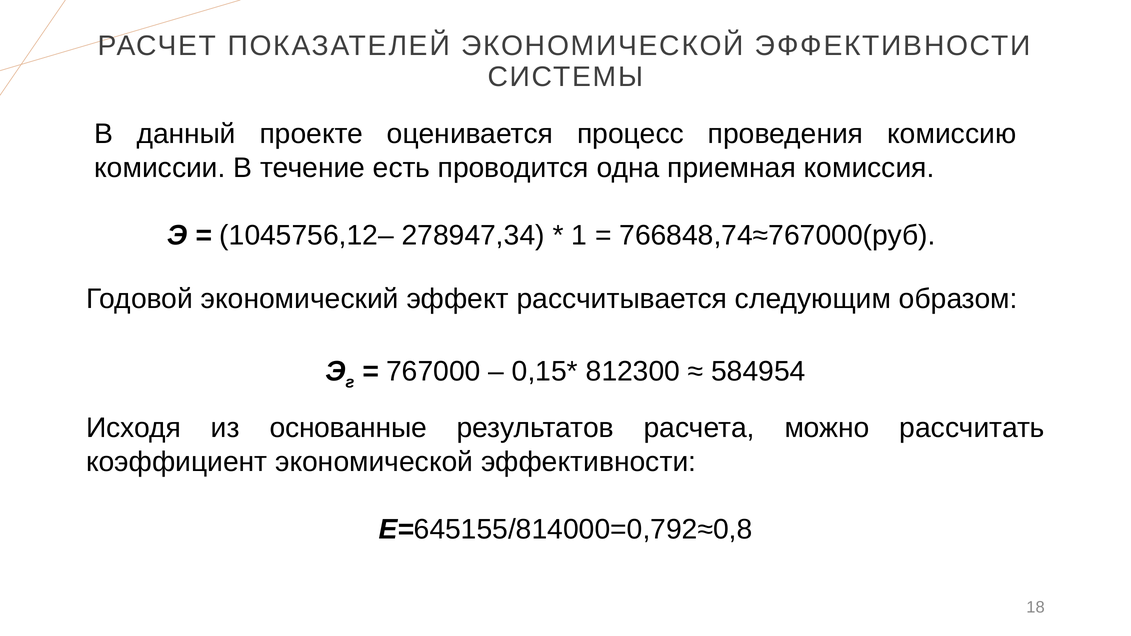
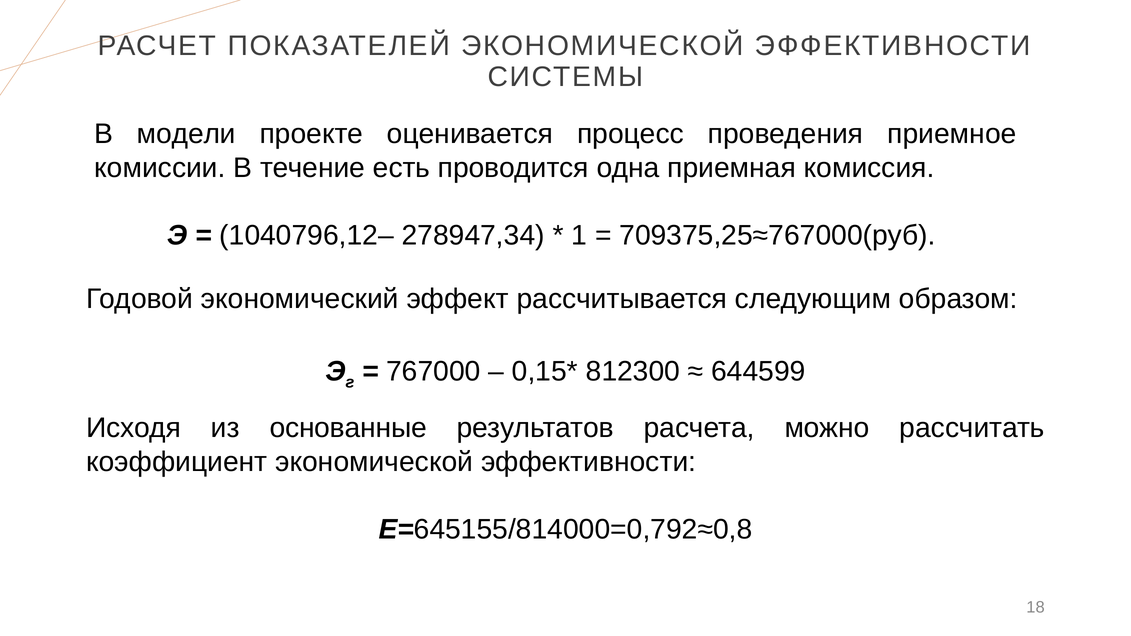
данный: данный -> модели
комиссию: комиссию -> приемное
1045756,12–: 1045756,12– -> 1040796,12–
766848,74≈767000(руб: 766848,74≈767000(руб -> 709375,25≈767000(руб
584954: 584954 -> 644599
